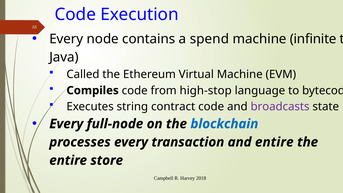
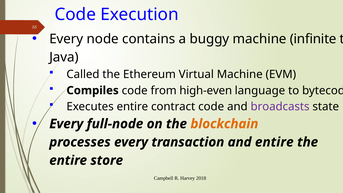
spend: spend -> buggy
high-stop: high-stop -> high-even
Executes string: string -> entire
blockchain colour: blue -> orange
